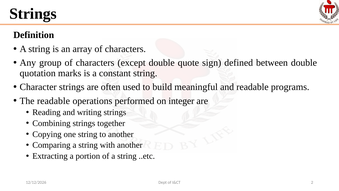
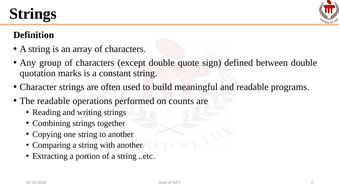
integer: integer -> counts
